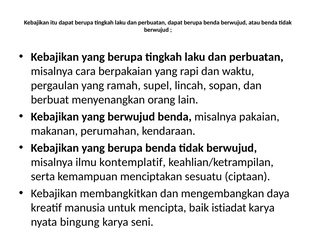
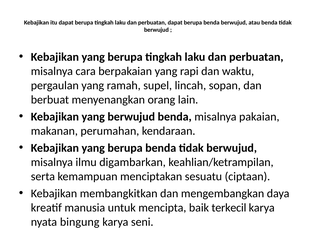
kontemplatif: kontemplatif -> digambarkan
istiadat: istiadat -> terkecil
